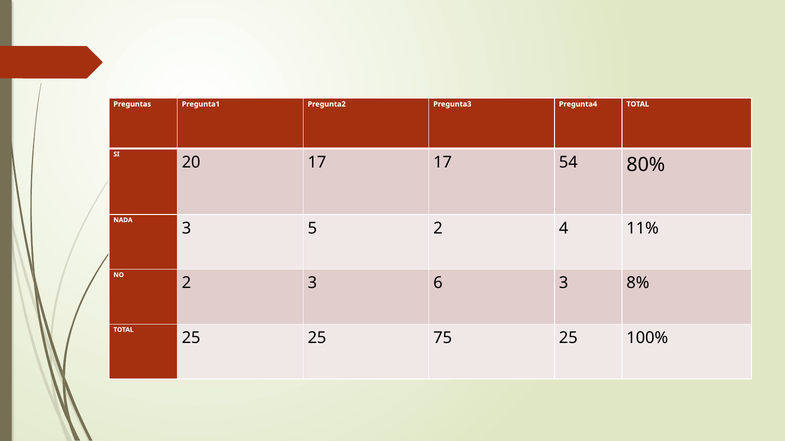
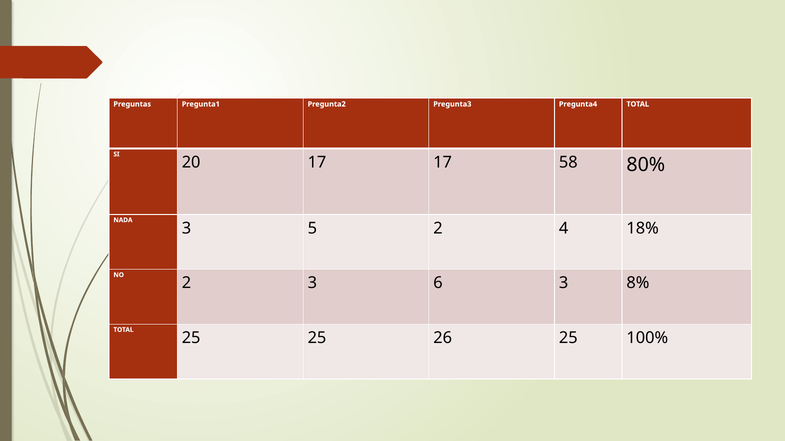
54: 54 -> 58
11%: 11% -> 18%
75: 75 -> 26
